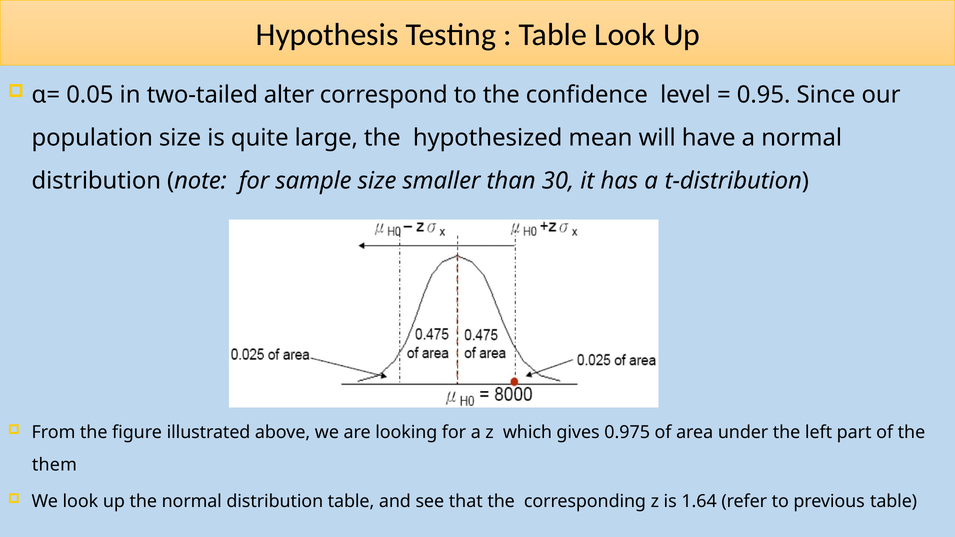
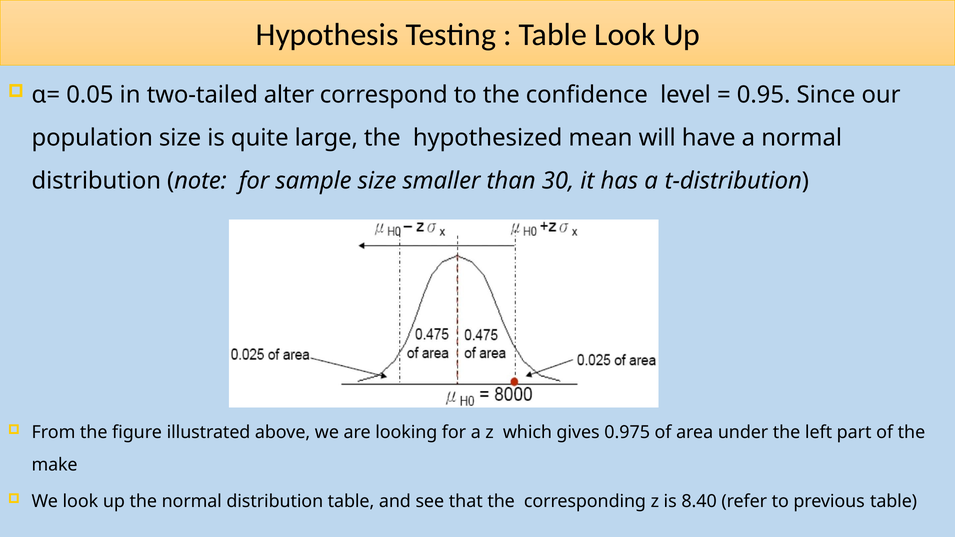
them: them -> make
1.64: 1.64 -> 8.40
